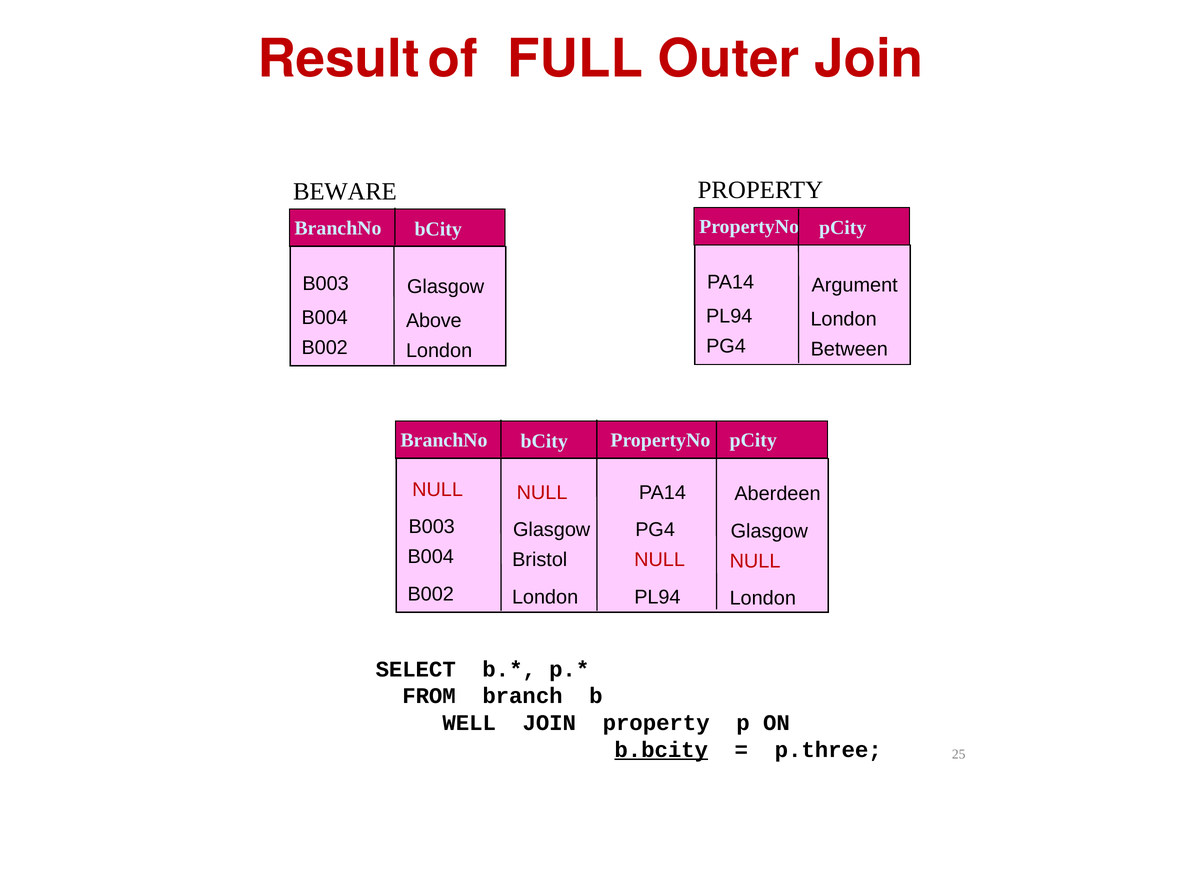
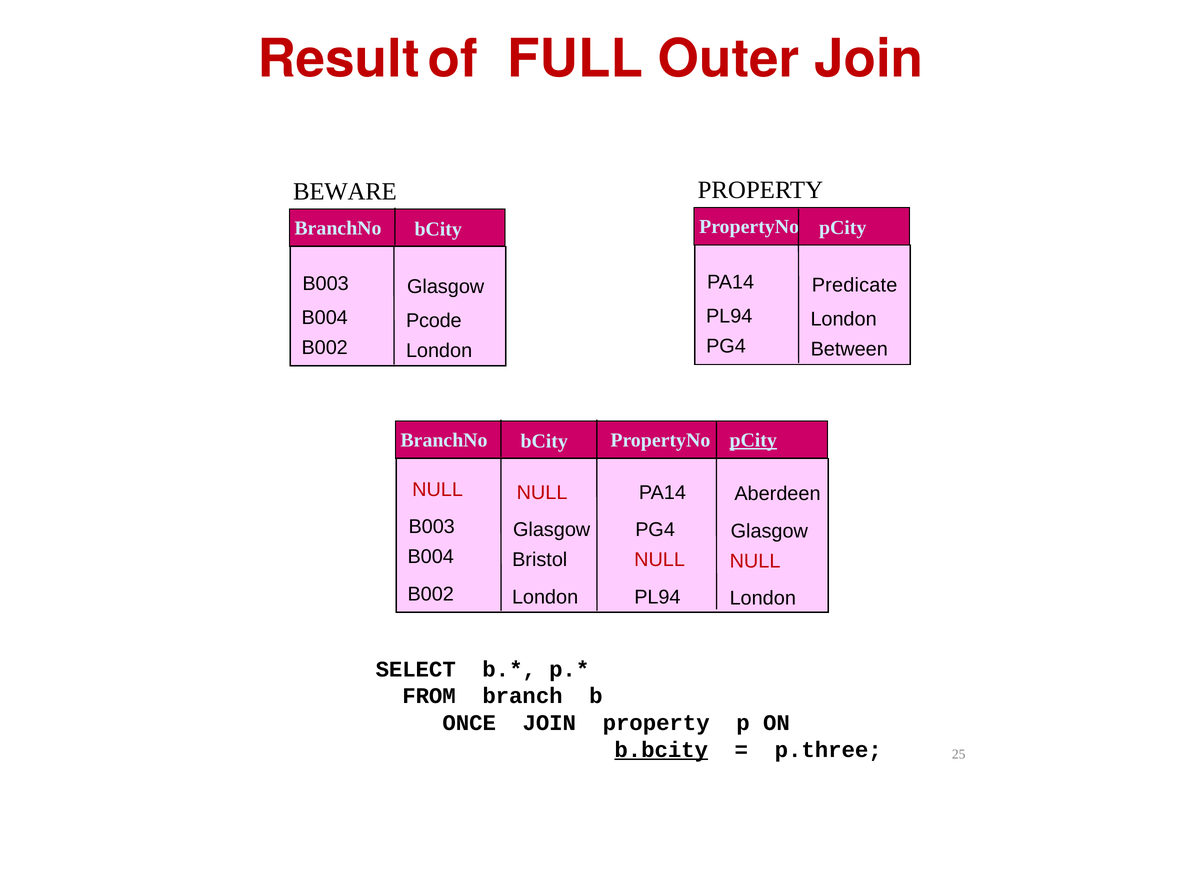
Argument: Argument -> Predicate
Above: Above -> Pcode
pCity at (753, 440) underline: none -> present
WELL: WELL -> ONCE
